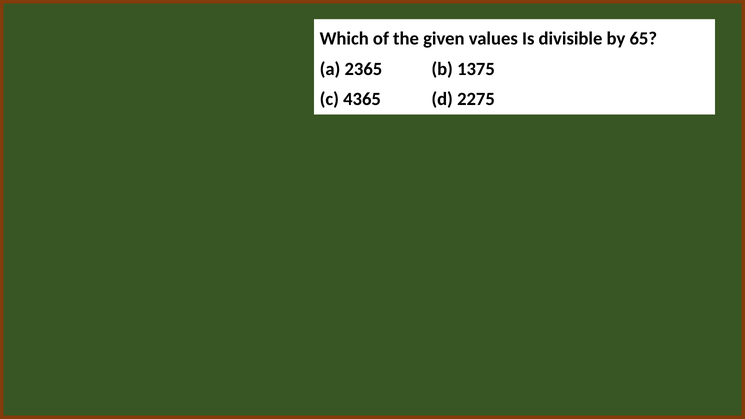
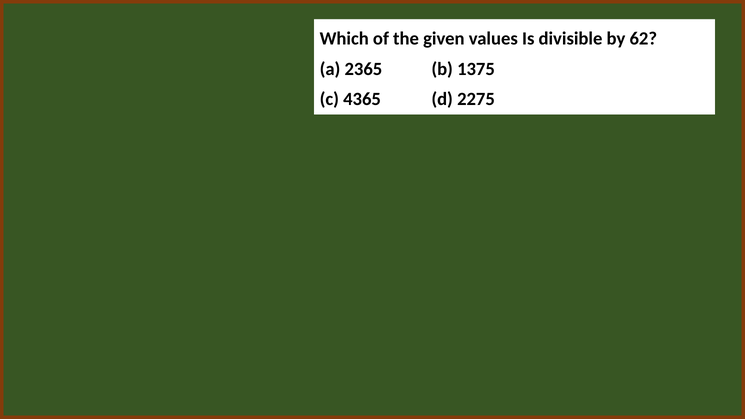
65: 65 -> 62
